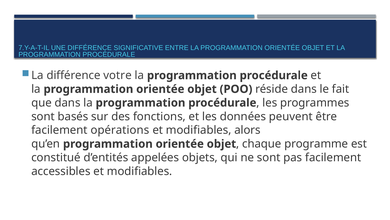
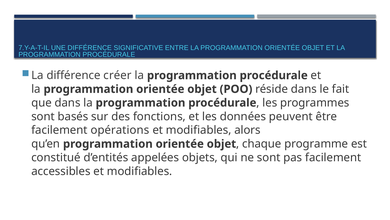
votre: votre -> créer
